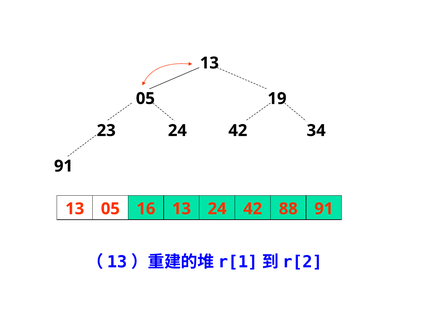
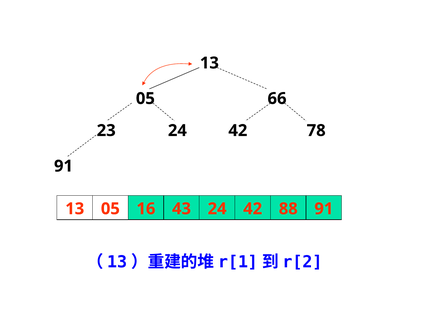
19: 19 -> 66
34: 34 -> 78
16 13: 13 -> 43
